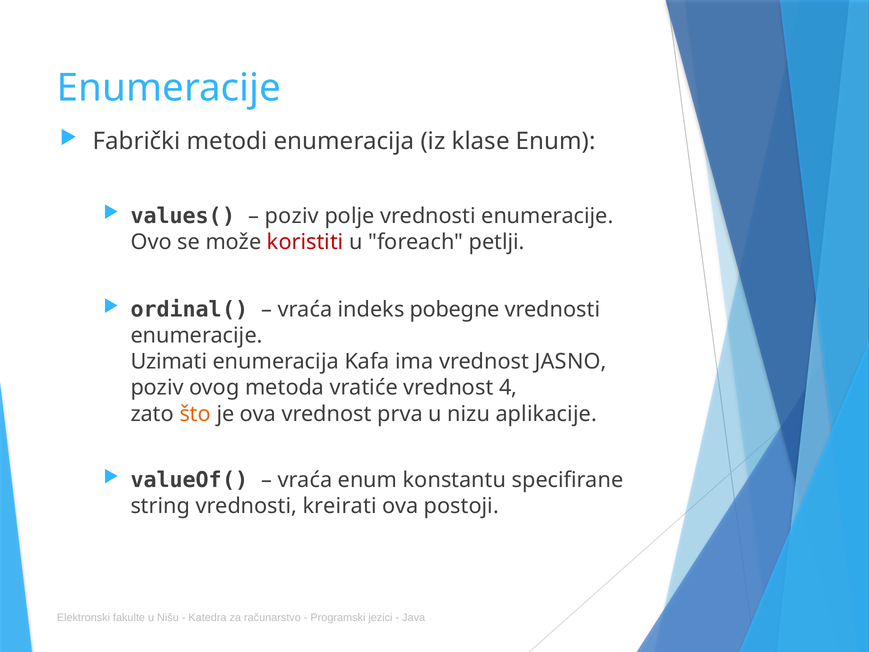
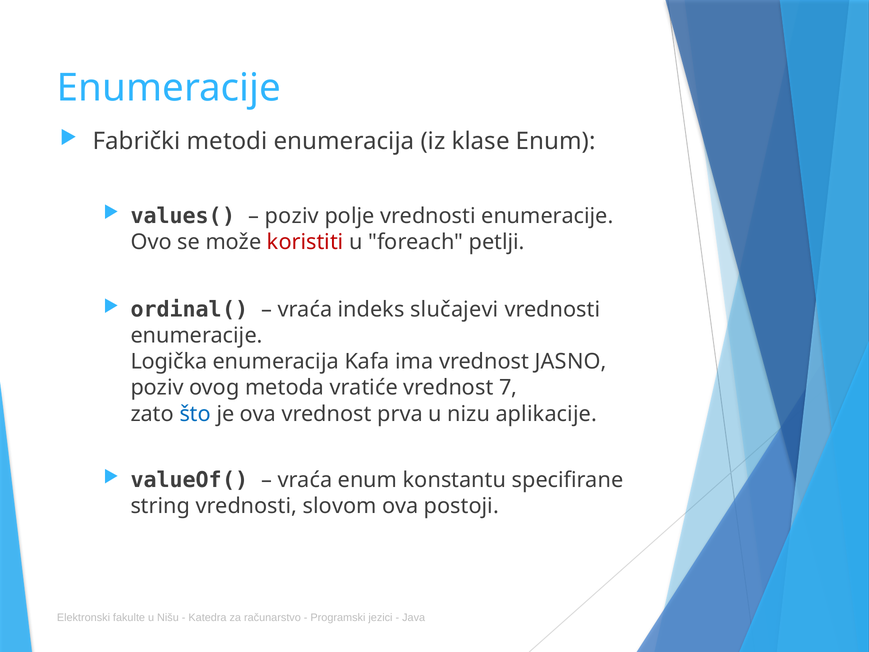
pobegne: pobegne -> slučajevi
Uzimati: Uzimati -> Logička
4: 4 -> 7
što colour: orange -> blue
kreirati: kreirati -> slovom
